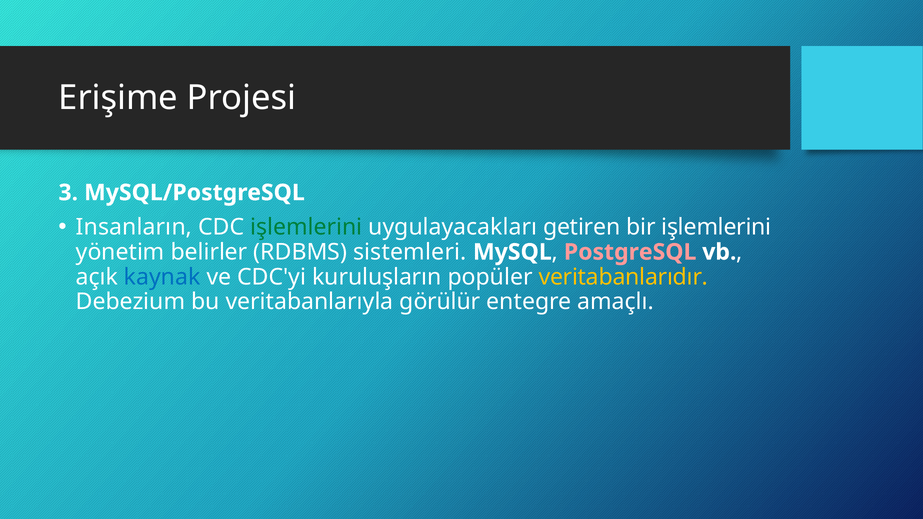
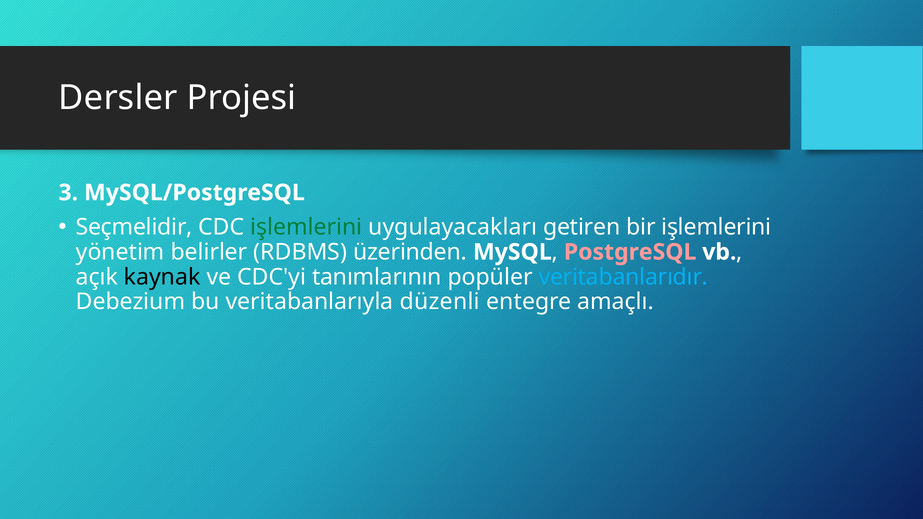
Erişime: Erişime -> Dersler
Insanların: Insanların -> Seçmelidir
sistemleri: sistemleri -> üzerinden
kaynak colour: blue -> black
kuruluşların: kuruluşların -> tanımlarının
veritabanlarıdır colour: yellow -> light blue
görülür: görülür -> düzenli
